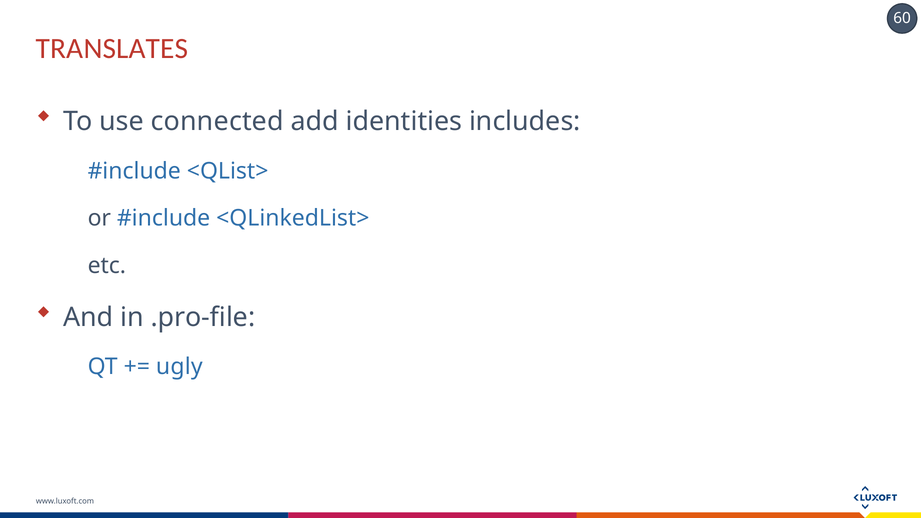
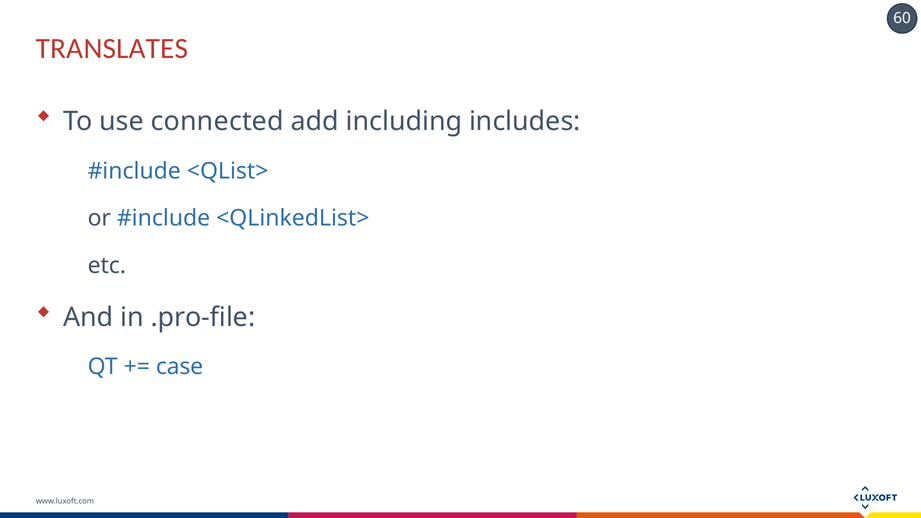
identities: identities -> including
ugly: ugly -> case
